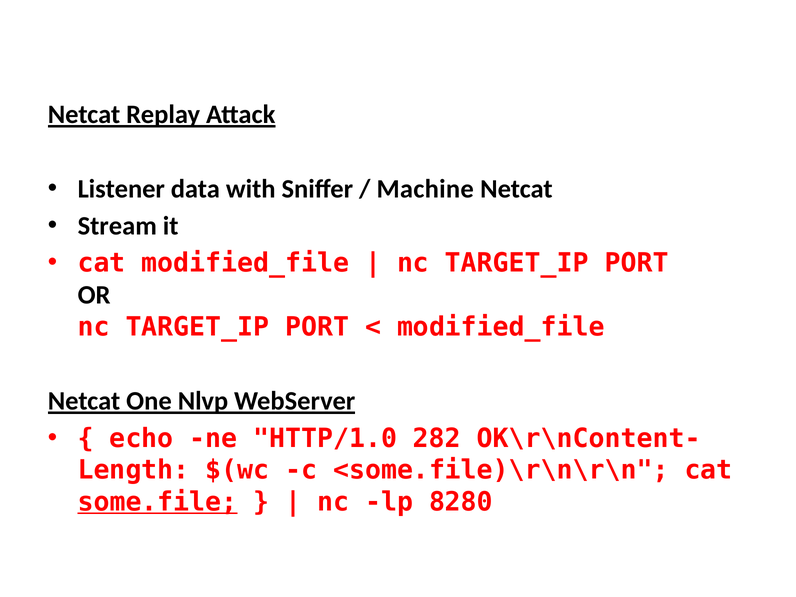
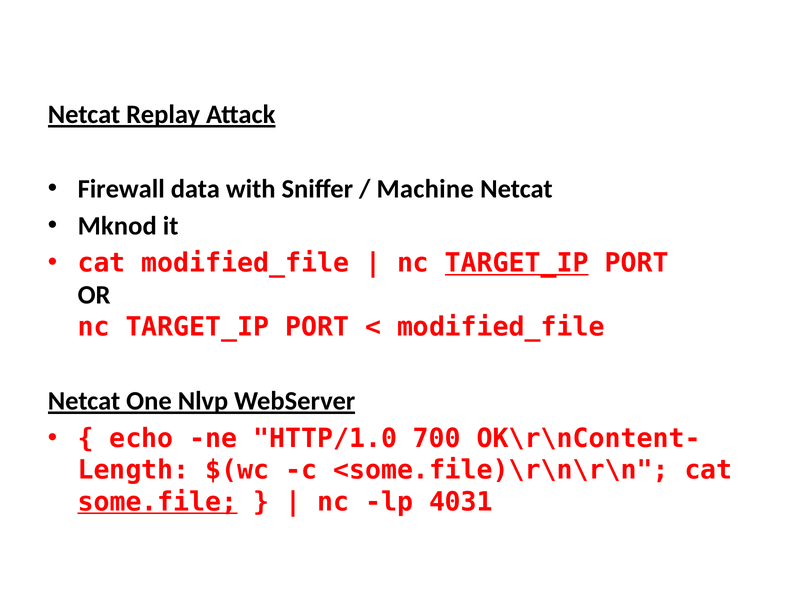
Listener: Listener -> Firewall
Stream: Stream -> Mknod
TARGET_IP at (517, 263) underline: none -> present
282: 282 -> 700
8280: 8280 -> 4031
